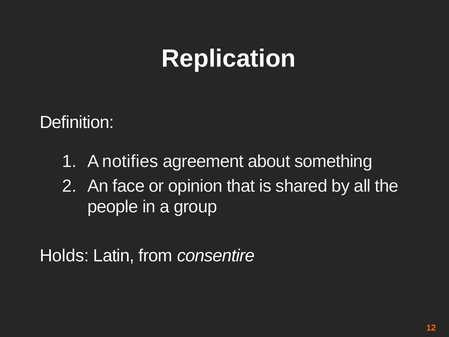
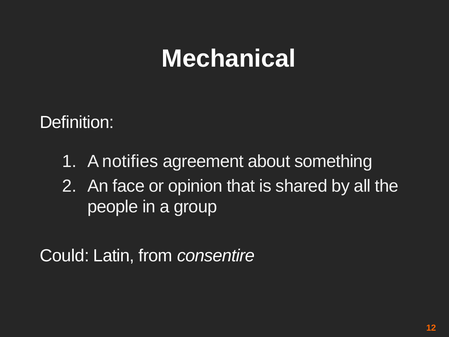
Replication: Replication -> Mechanical
Holds: Holds -> Could
